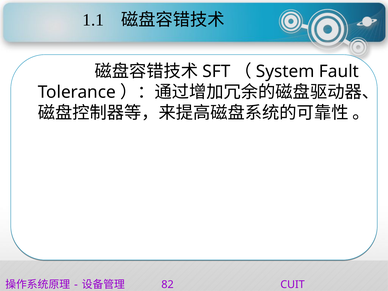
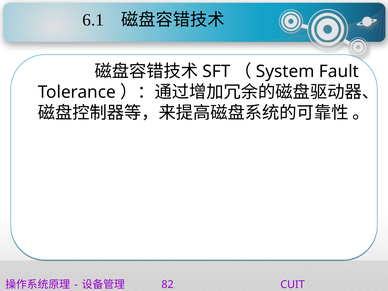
1.1: 1.1 -> 6.1
